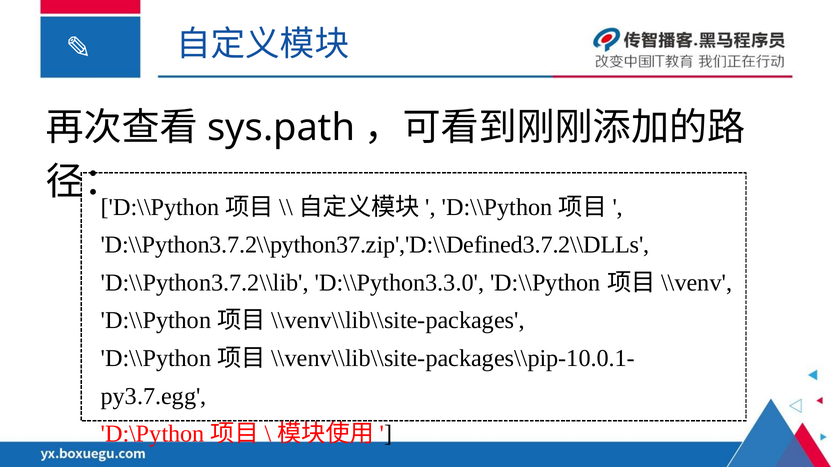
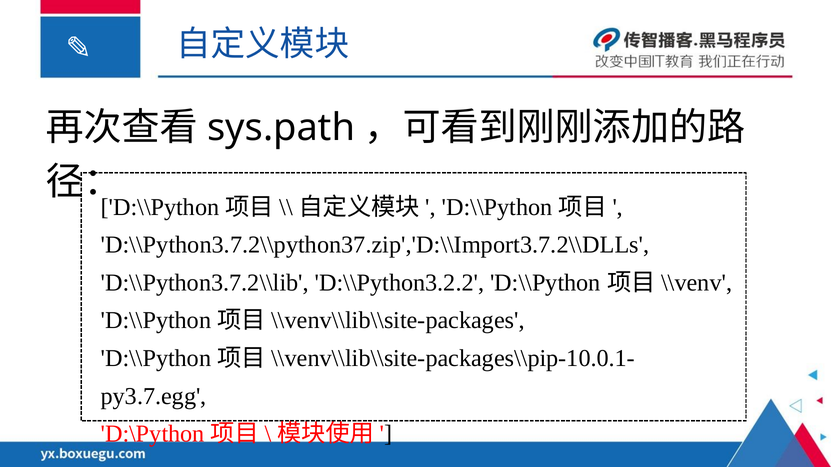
D:\\Python3.7.2\\python37.zip','D:\\Defined3.7.2\\DLLs: D:\\Python3.7.2\\python37.zip','D:\\Defined3.7.2\\DLLs -> D:\\Python3.7.2\\python37.zip','D:\\Import3.7.2\\DLLs
D:\\Python3.3.0: D:\\Python3.3.0 -> D:\\Python3.2.2
